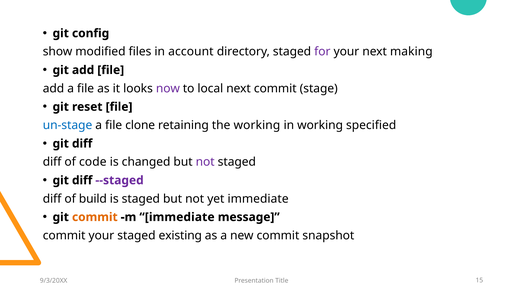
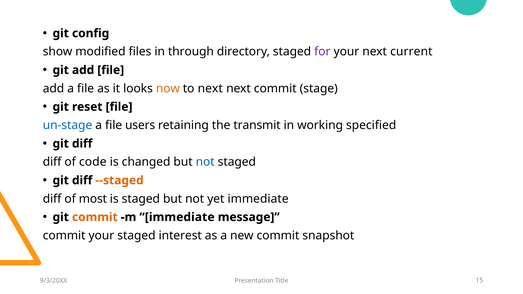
account: account -> through
making: making -> current
now colour: purple -> orange
to local: local -> next
clone: clone -> users
the working: working -> transmit
not at (205, 162) colour: purple -> blue
--staged colour: purple -> orange
build: build -> most
existing: existing -> interest
